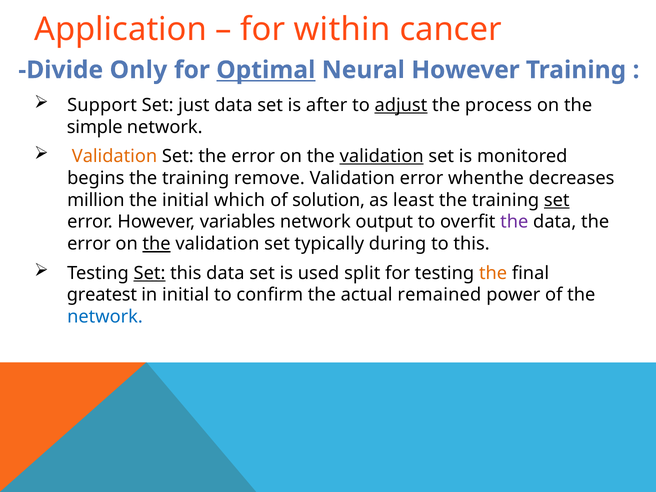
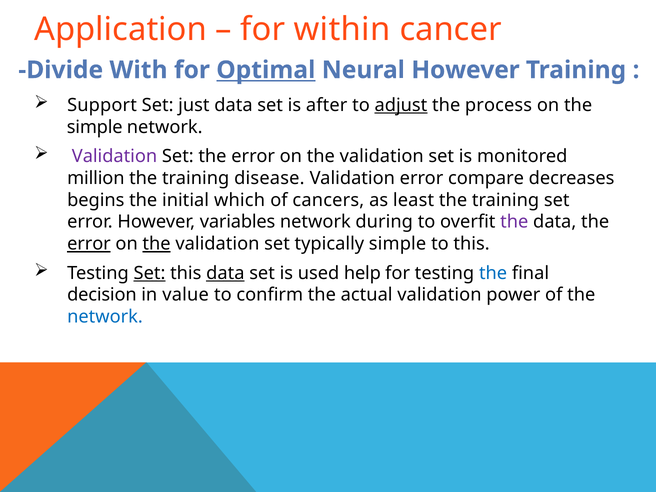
Only: Only -> With
Validation at (114, 156) colour: orange -> purple
validation at (382, 156) underline: present -> none
begins: begins -> million
remove: remove -> disease
whenthe: whenthe -> compare
million: million -> begins
solution: solution -> cancers
set at (557, 200) underline: present -> none
output: output -> during
error at (89, 244) underline: none -> present
typically during: during -> simple
data at (225, 273) underline: none -> present
split: split -> help
the at (493, 273) colour: orange -> blue
greatest: greatest -> decision
in initial: initial -> value
actual remained: remained -> validation
